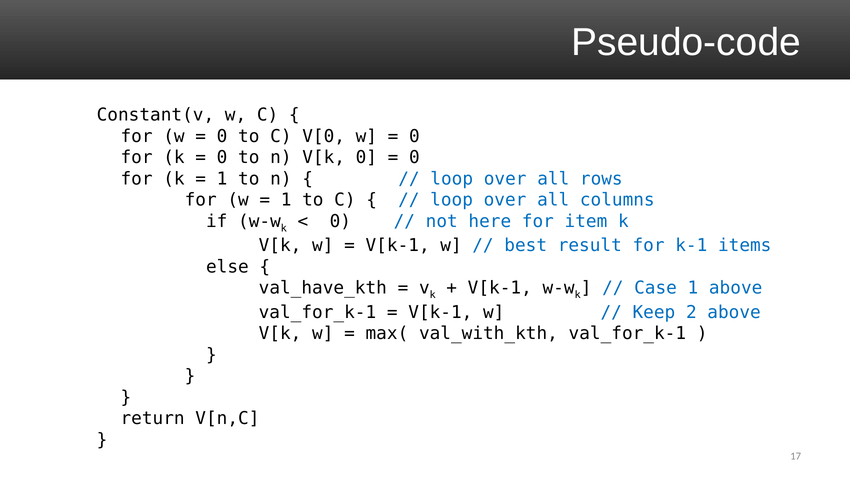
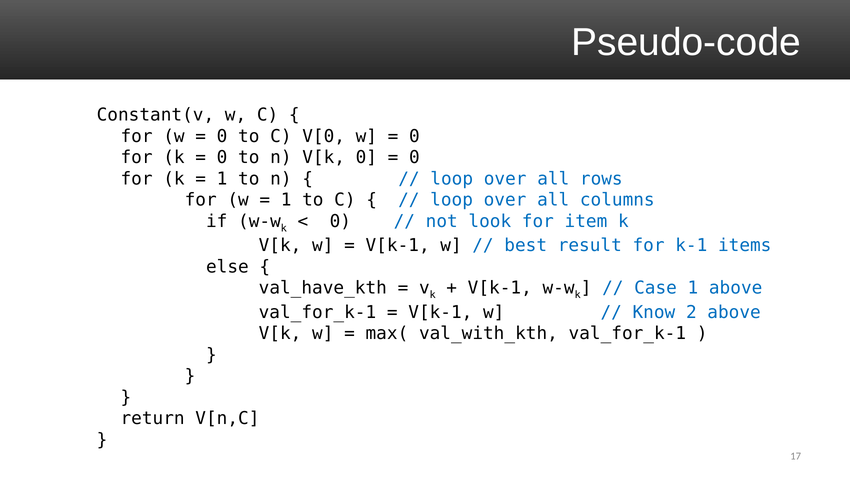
here: here -> look
Keep: Keep -> Know
